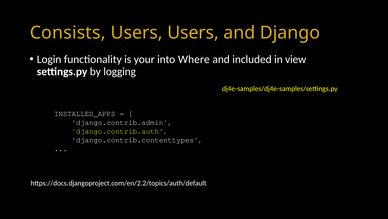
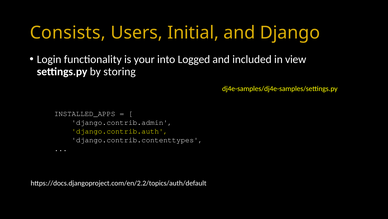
Users Users: Users -> Initial
Where: Where -> Logged
logging: logging -> storing
